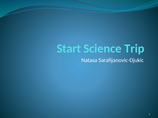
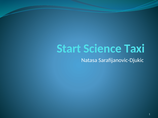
Trip: Trip -> Taxi
